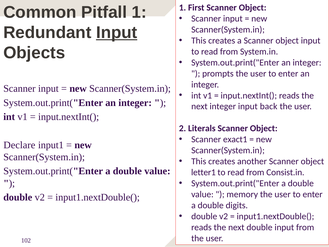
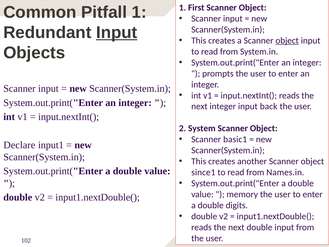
object at (287, 41) underline: none -> present
Literals: Literals -> System
exact1: exact1 -> basic1
letter1: letter1 -> since1
Consist.in: Consist.in -> Names.in
